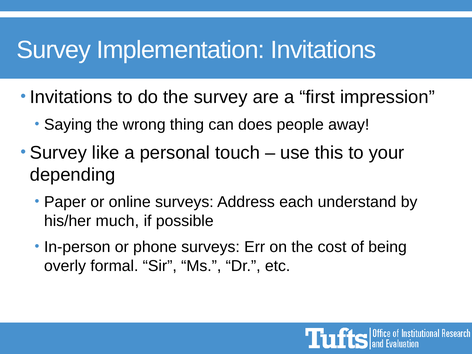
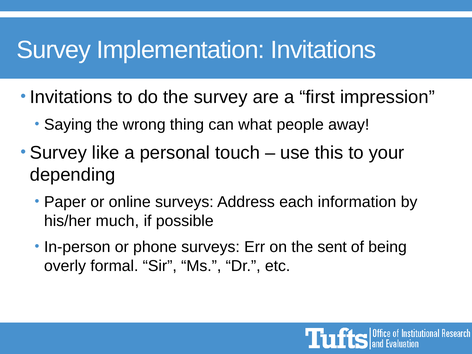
does: does -> what
understand: understand -> information
cost: cost -> sent
